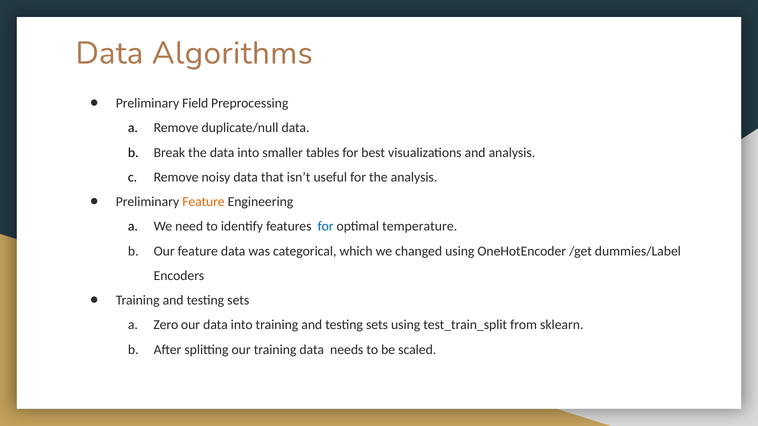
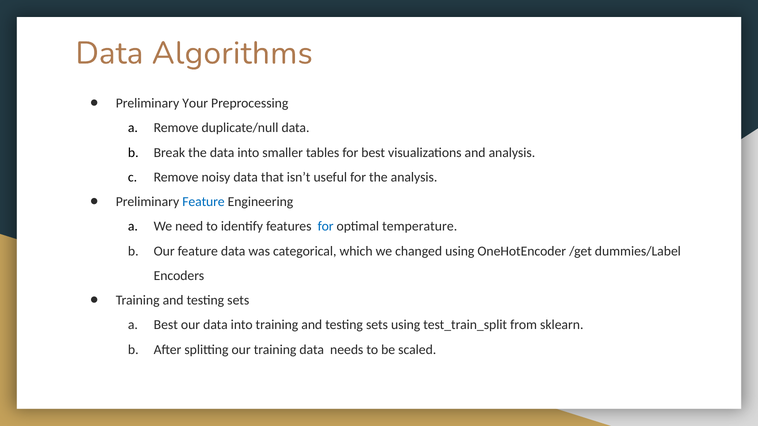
Field: Field -> Your
Feature at (203, 202) colour: orange -> blue
Zero at (166, 325): Zero -> Best
